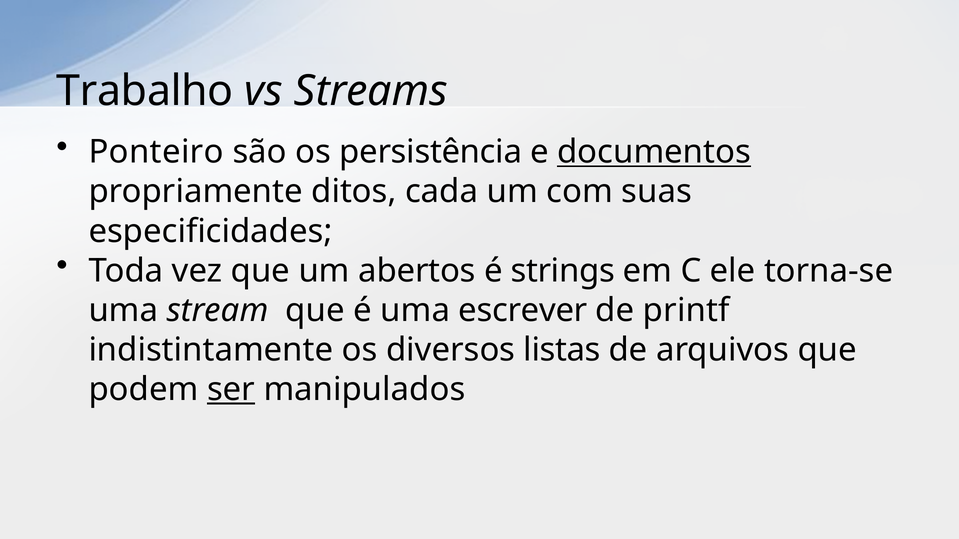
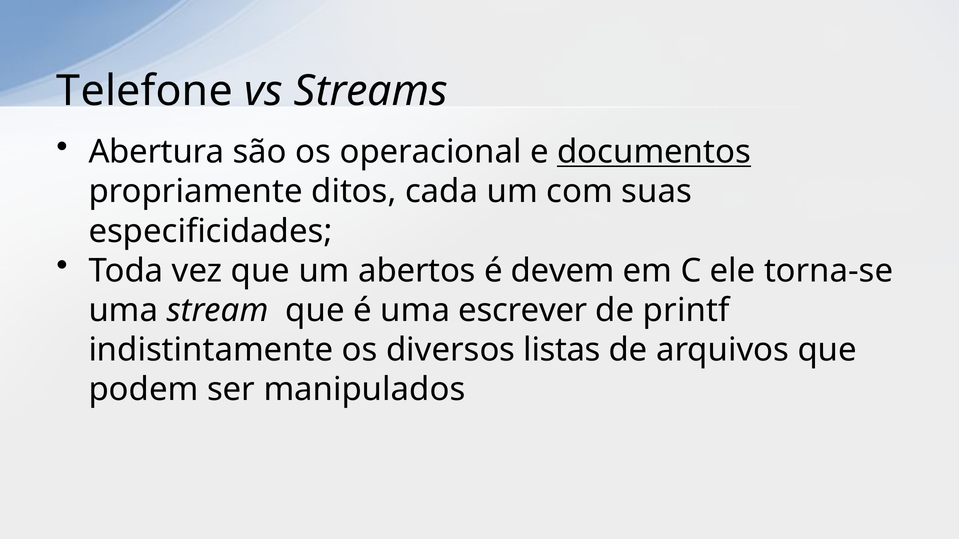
Trabalho: Trabalho -> Telefone
Ponteiro: Ponteiro -> Abertura
persistência: persistência -> operacional
strings: strings -> devem
ser underline: present -> none
